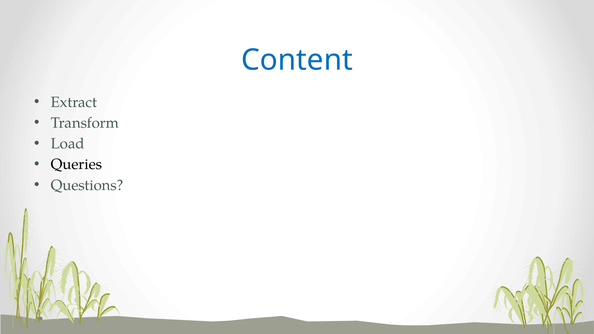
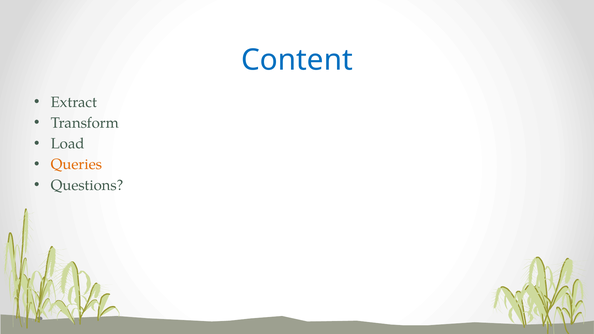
Queries colour: black -> orange
